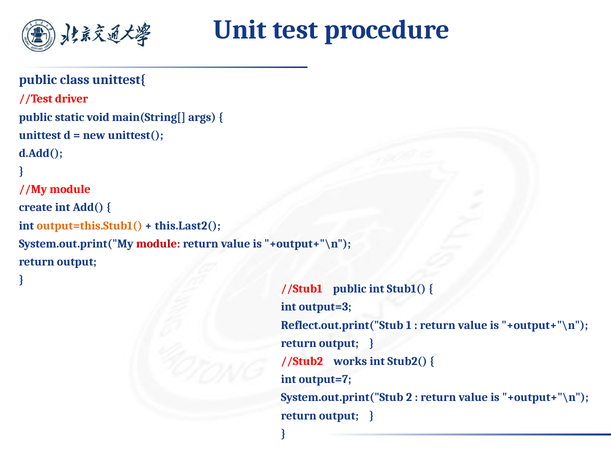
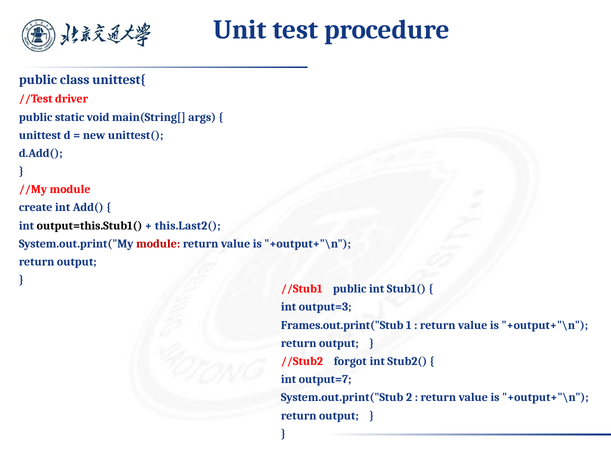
output=this.Stub1( colour: orange -> black
Reflect.out.print("Stub: Reflect.out.print("Stub -> Frames.out.print("Stub
works: works -> forgot
